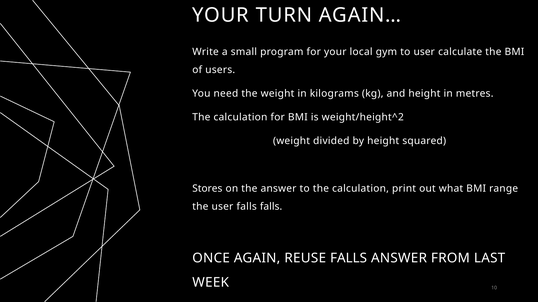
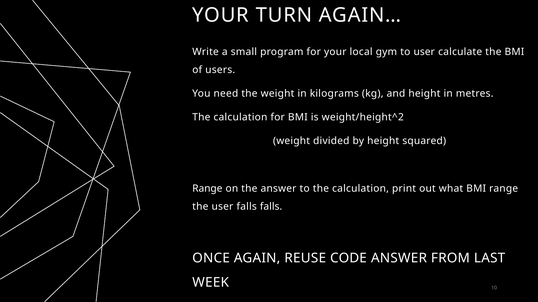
Stores at (207, 189): Stores -> Range
REUSE FALLS: FALLS -> CODE
